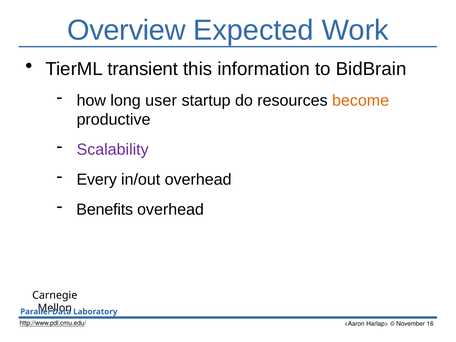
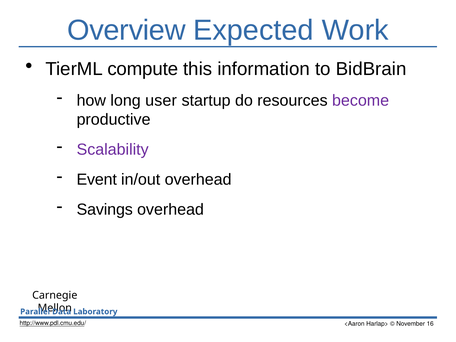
transient: transient -> compute
become colour: orange -> purple
Every: Every -> Event
Benefits: Benefits -> Savings
